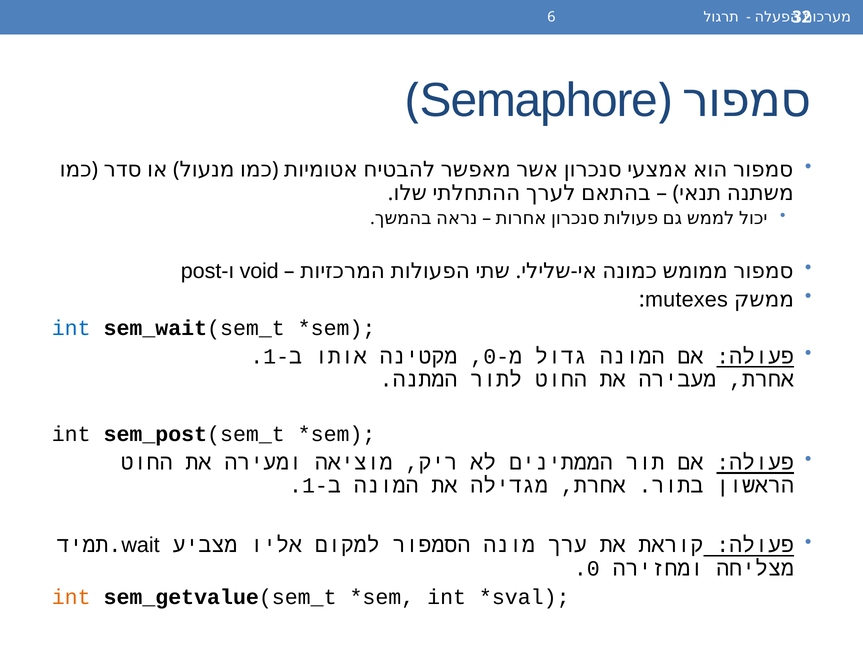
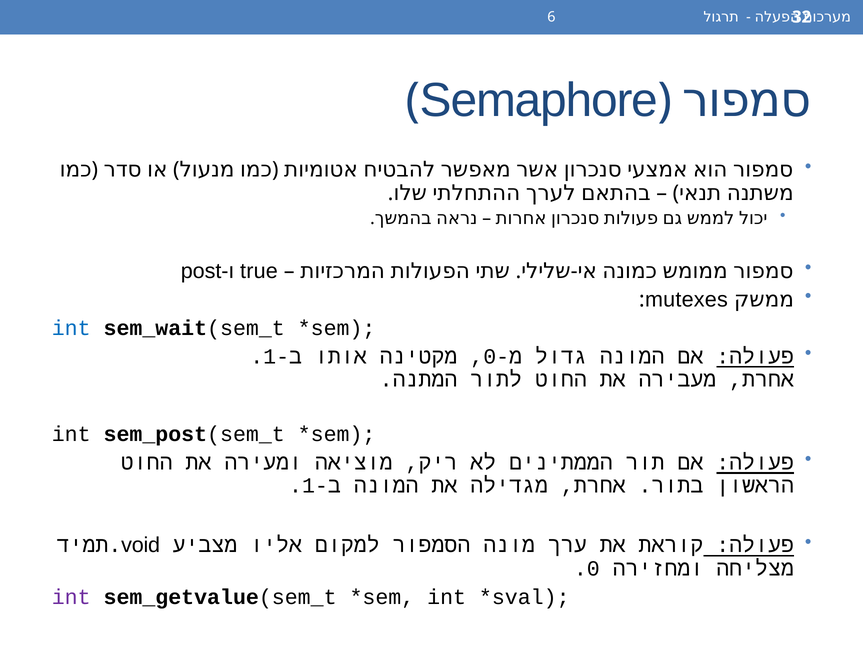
void: void -> true
wait: wait -> void
int at (71, 597) colour: orange -> purple
